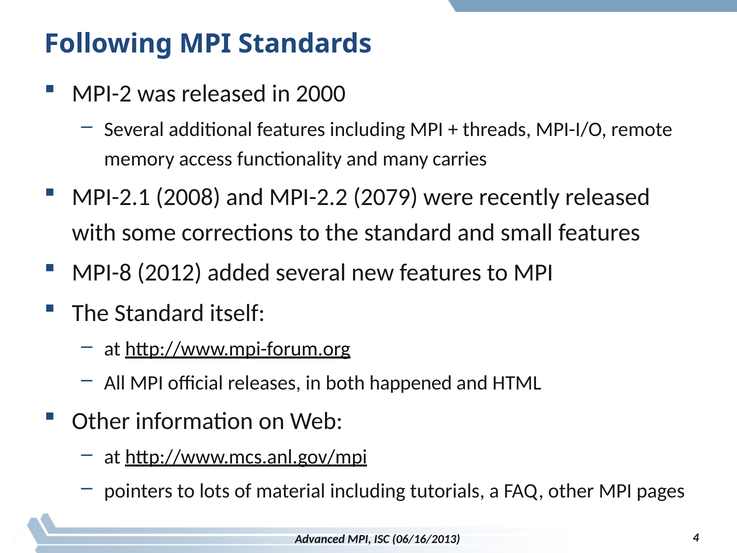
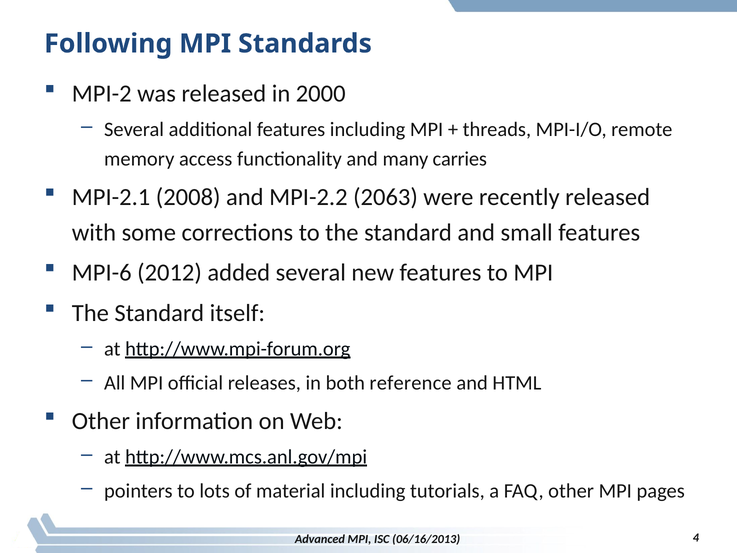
2079: 2079 -> 2063
MPI-8: MPI-8 -> MPI-6
happened: happened -> reference
